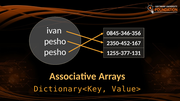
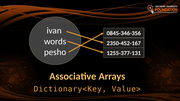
pesho at (55, 41): pesho -> words
